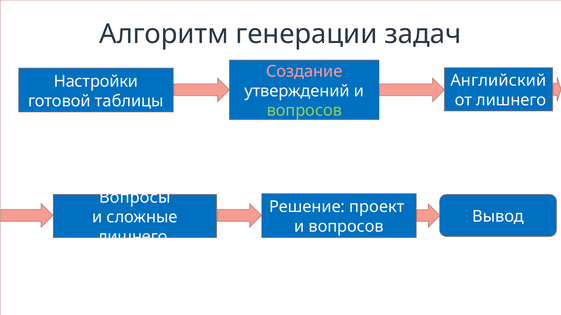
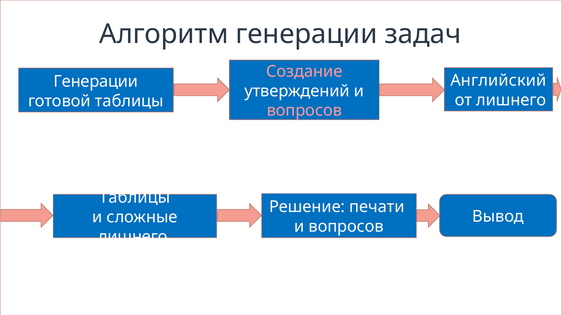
Настройки at (96, 81): Настройки -> Генерации
вопросов at (304, 111) colour: light green -> pink
Вопросы at (135, 198): Вопросы -> Таблицы
проект: проект -> печати
